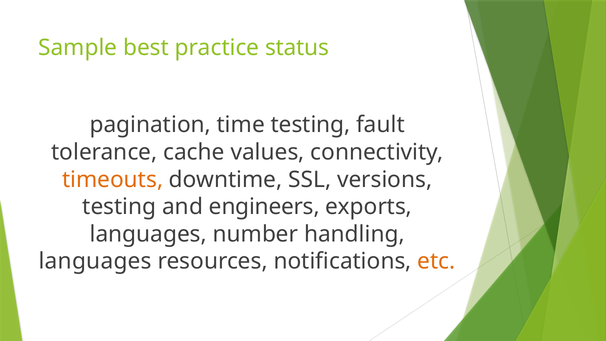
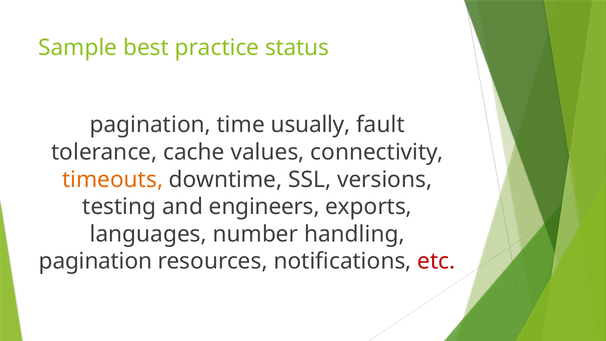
time testing: testing -> usually
languages at (95, 261): languages -> pagination
etc colour: orange -> red
